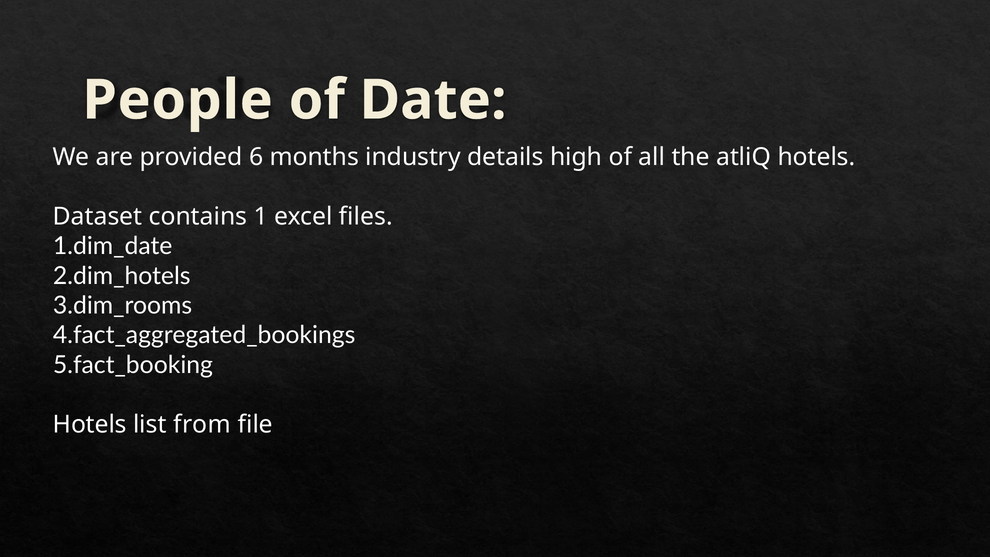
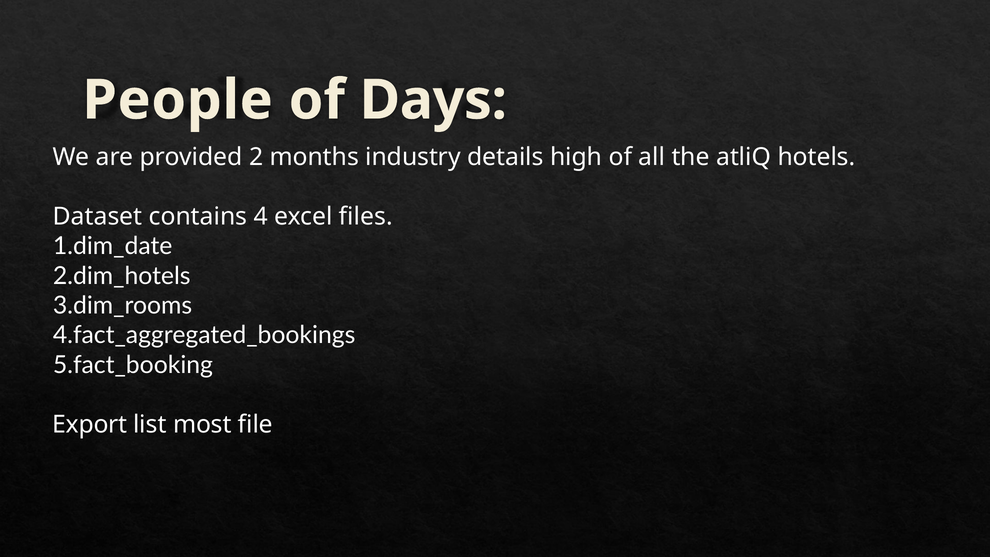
Date: Date -> Days
6: 6 -> 2
1: 1 -> 4
Hotels at (90, 424): Hotels -> Export
from: from -> most
